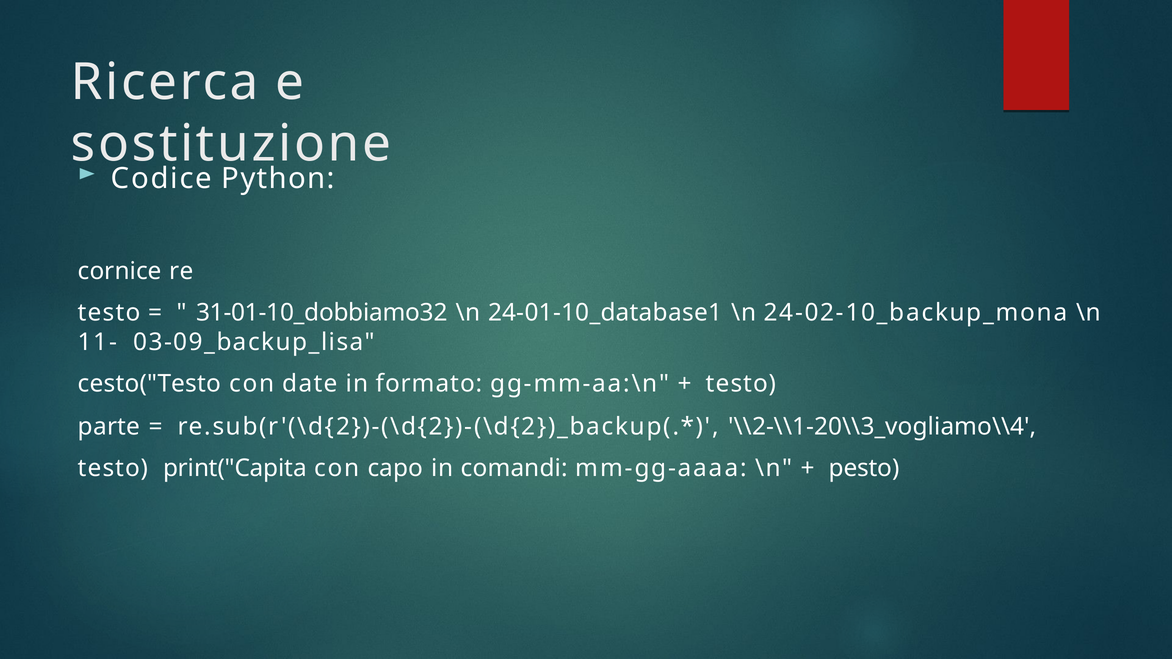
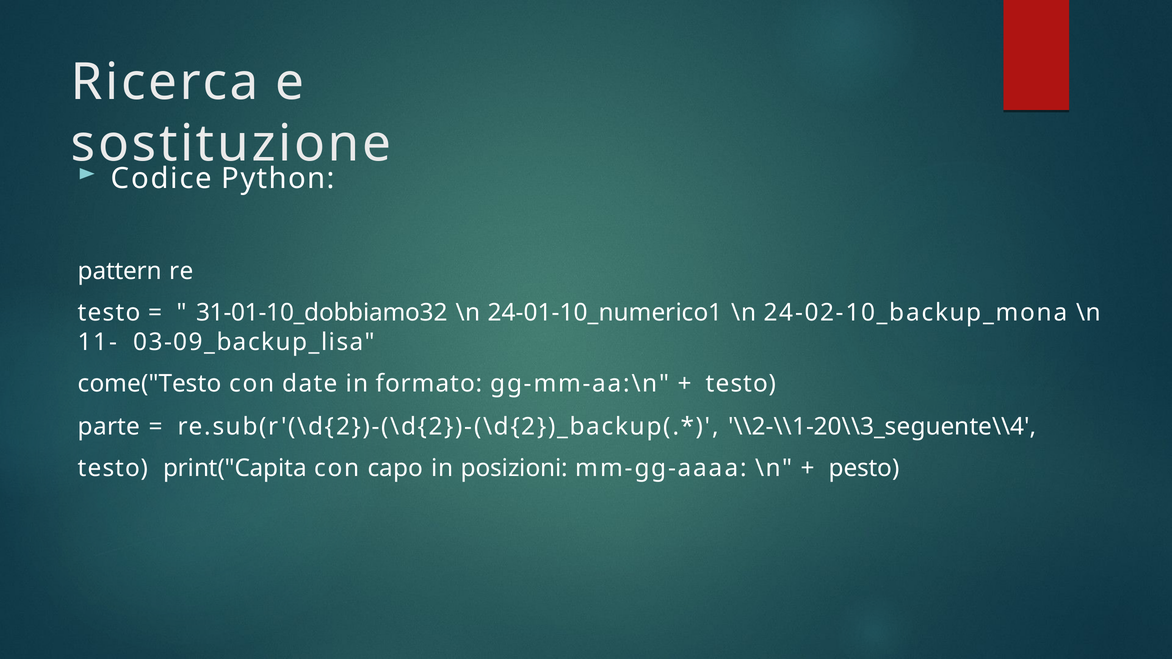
cornice: cornice -> pattern
24-01-10_database1: 24-01-10_database1 -> 24-01-10_numerico1
cesto("Testo: cesto("Testo -> come("Testo
\\2-\\1-20\\3_vogliamo\\4: \\2-\\1-20\\3_vogliamo\\4 -> \\2-\\1-20\\3_seguente\\4
comandi: comandi -> posizioni
